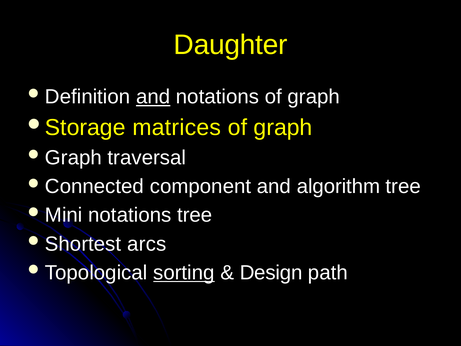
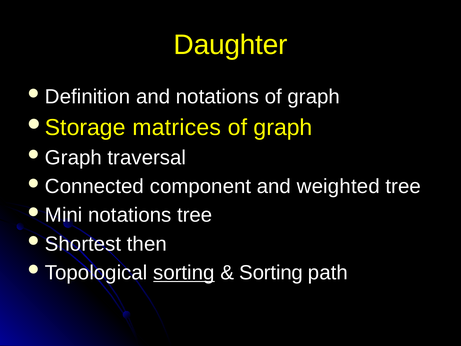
and at (153, 97) underline: present -> none
algorithm: algorithm -> weighted
arcs: arcs -> then
Design at (271, 272): Design -> Sorting
